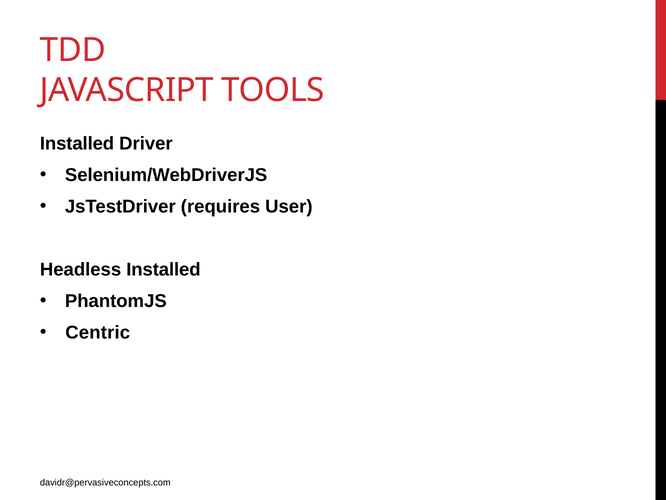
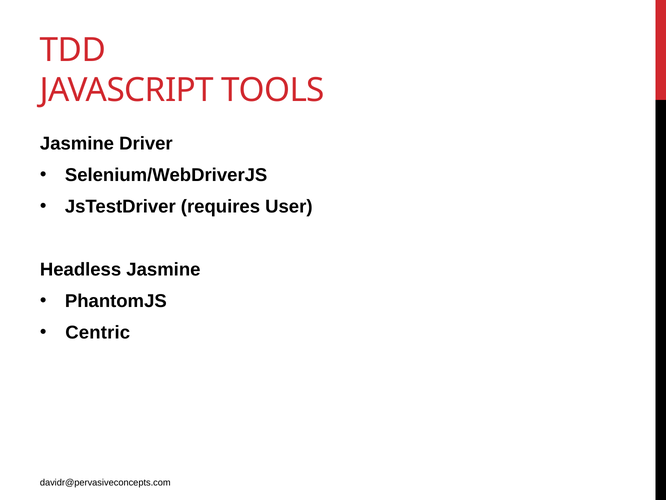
Installed at (77, 143): Installed -> Jasmine
Headless Installed: Installed -> Jasmine
